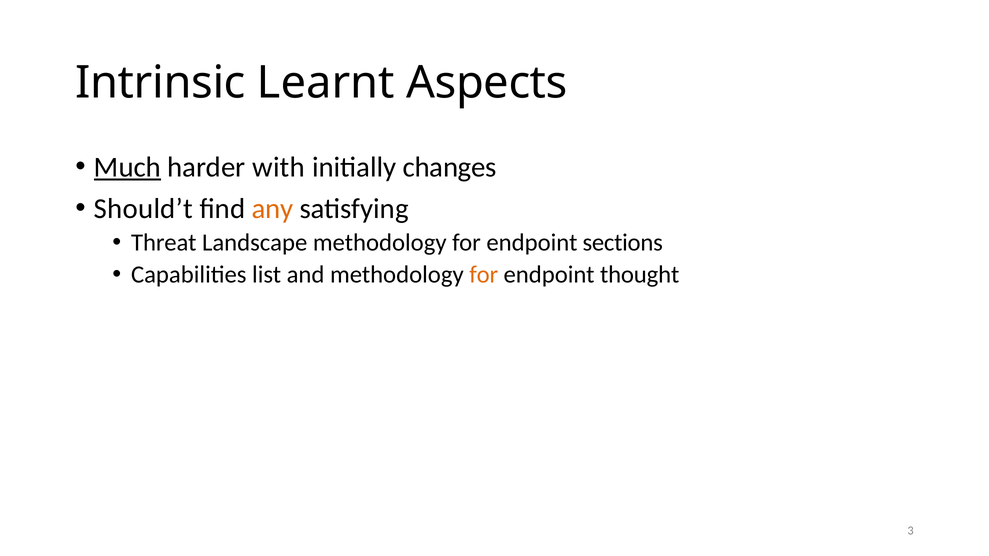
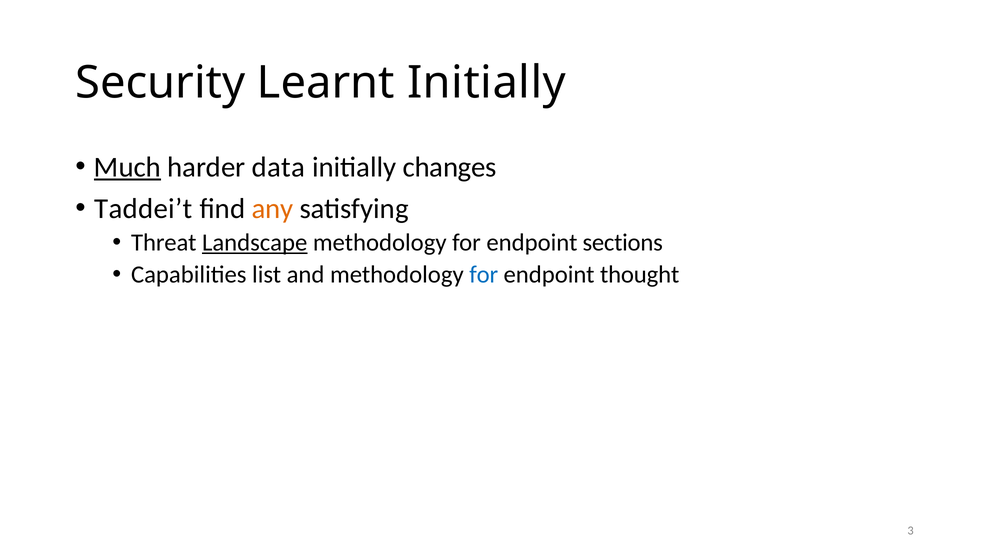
Intrinsic: Intrinsic -> Security
Learnt Aspects: Aspects -> Initially
with: with -> data
Should’t: Should’t -> Taddei’t
Landscape underline: none -> present
for at (484, 275) colour: orange -> blue
